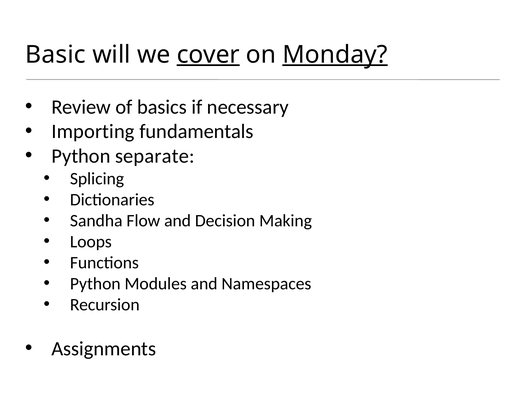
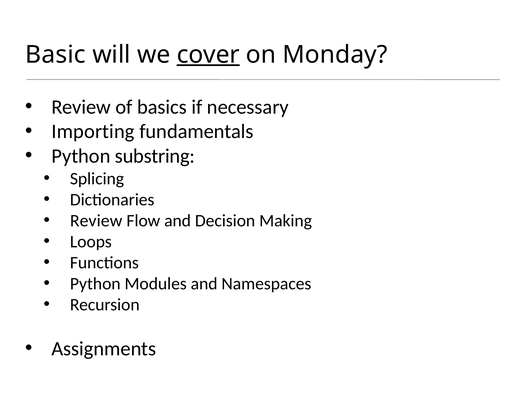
Monday underline: present -> none
separate: separate -> substring
Sandha at (96, 221): Sandha -> Review
